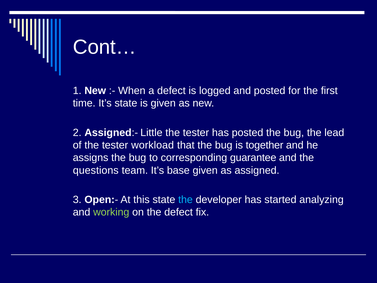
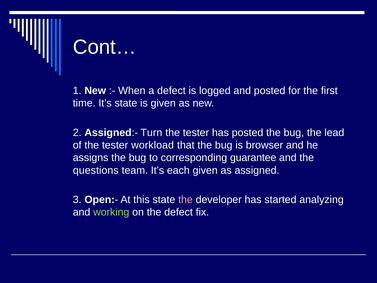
Little: Little -> Turn
together: together -> browser
base: base -> each
the at (185, 199) colour: light blue -> pink
